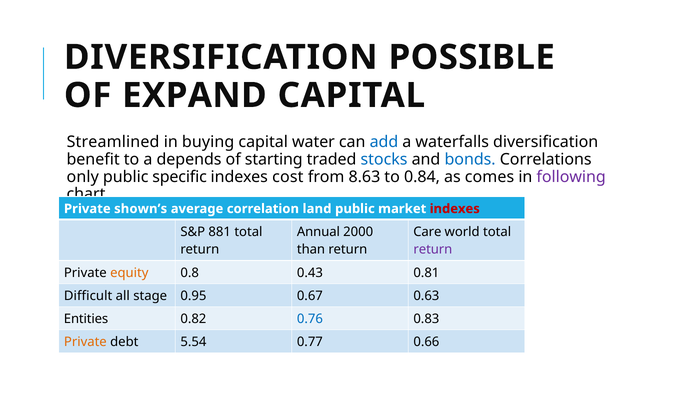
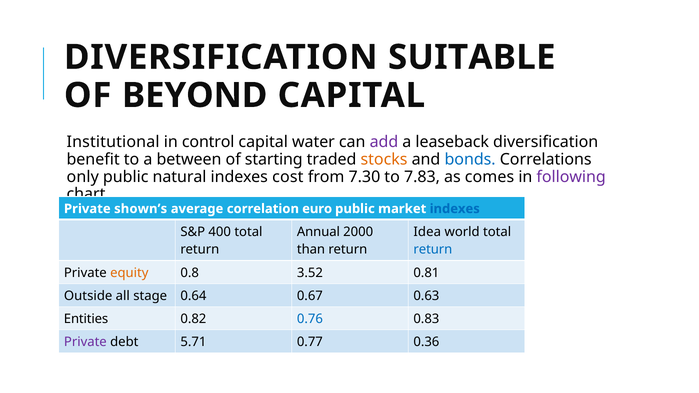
POSSIBLE: POSSIBLE -> SUITABLE
EXPAND: EXPAND -> BEYOND
Streamlined: Streamlined -> Institutional
buying: buying -> control
add colour: blue -> purple
waterfalls: waterfalls -> leaseback
depends: depends -> between
stocks colour: blue -> orange
specific: specific -> natural
8.63: 8.63 -> 7.30
0.84: 0.84 -> 7.83
land: land -> euro
indexes at (455, 209) colour: red -> blue
881: 881 -> 400
Care: Care -> Idea
return at (433, 250) colour: purple -> blue
0.43: 0.43 -> 3.52
Difficult: Difficult -> Outside
0.95: 0.95 -> 0.64
Private at (85, 342) colour: orange -> purple
5.54: 5.54 -> 5.71
0.66: 0.66 -> 0.36
